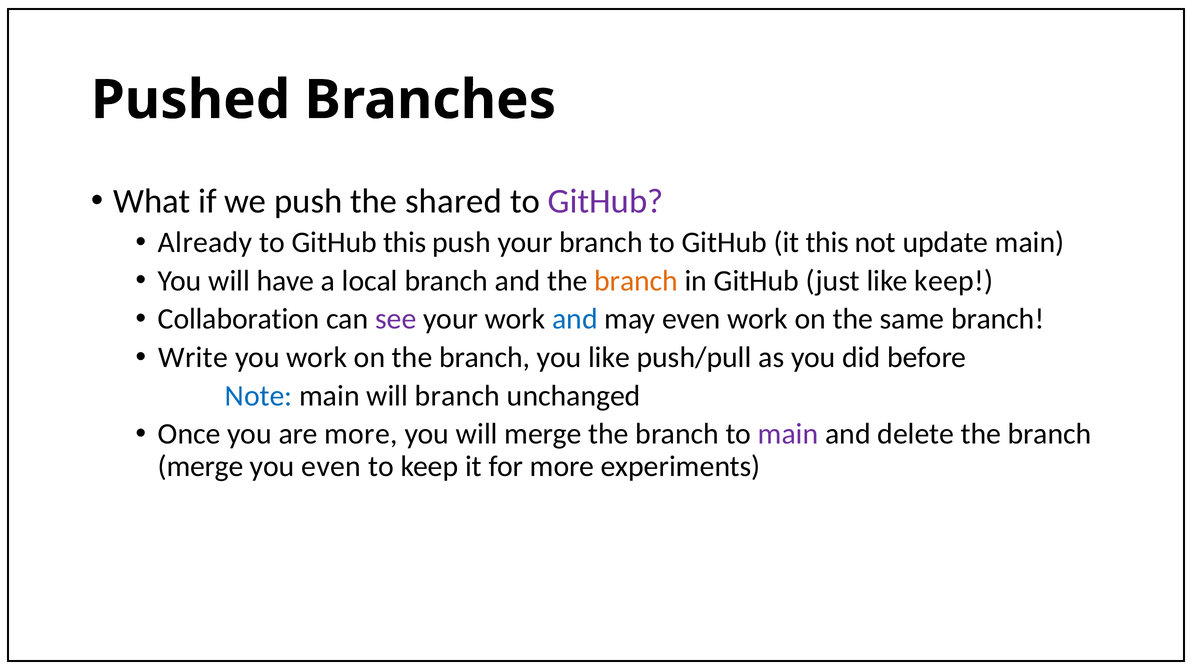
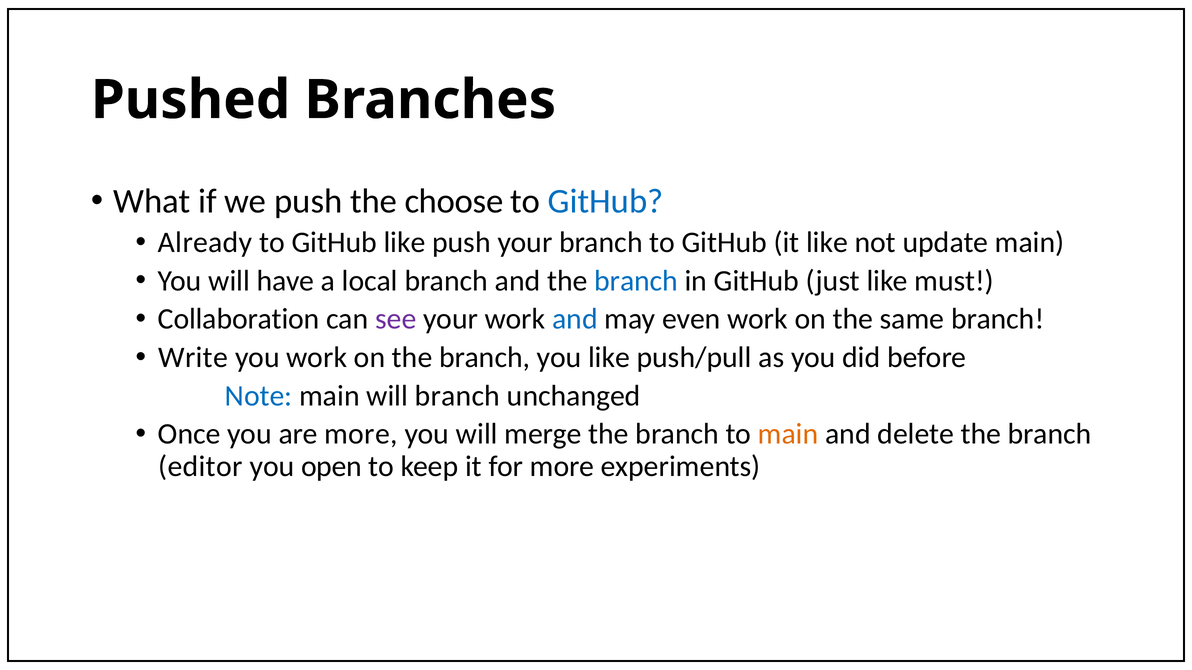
shared: shared -> choose
GitHub at (606, 202) colour: purple -> blue
GitHub this: this -> like
it this: this -> like
branch at (636, 281) colour: orange -> blue
like keep: keep -> must
main at (788, 434) colour: purple -> orange
merge at (201, 467): merge -> editor
you even: even -> open
